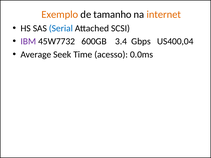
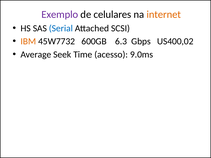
Exemplo colour: orange -> purple
tamanho: tamanho -> celulares
IBM colour: purple -> orange
3.4: 3.4 -> 6.3
US400,04: US400,04 -> US400,02
0.0ms: 0.0ms -> 9.0ms
